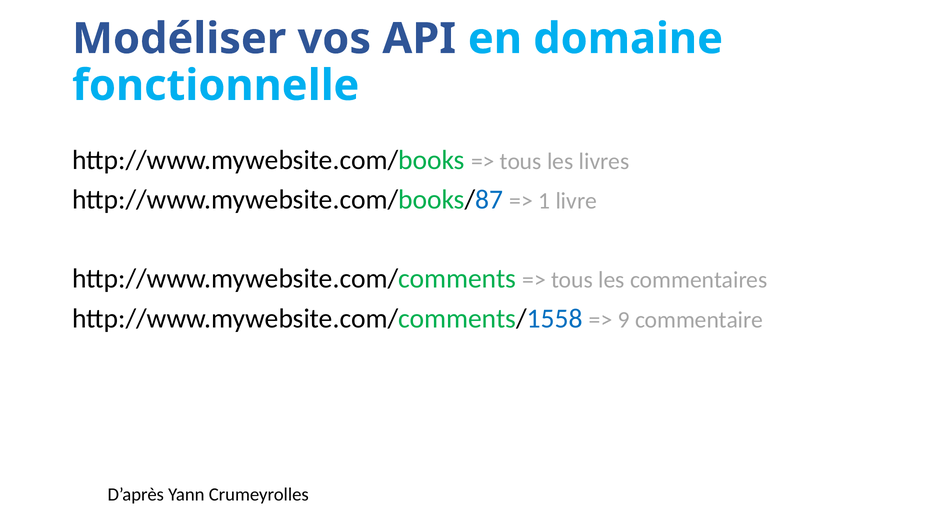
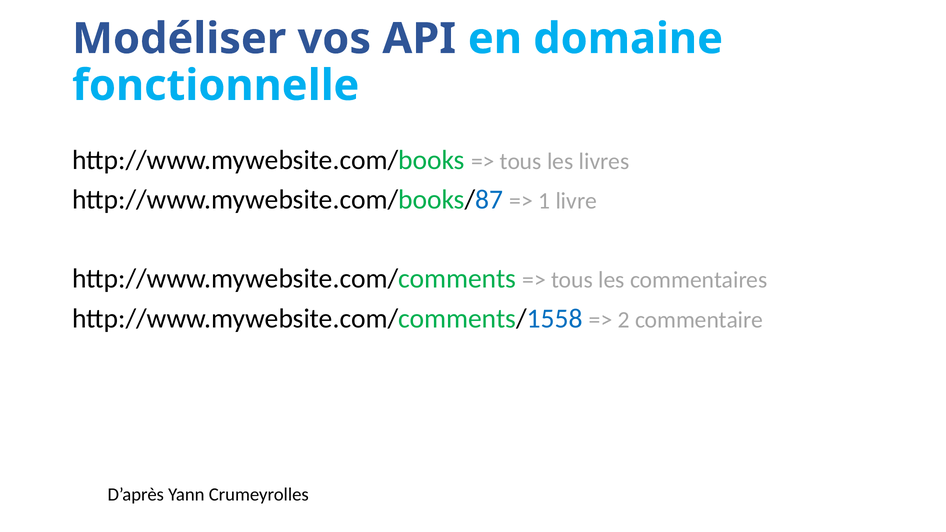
9: 9 -> 2
